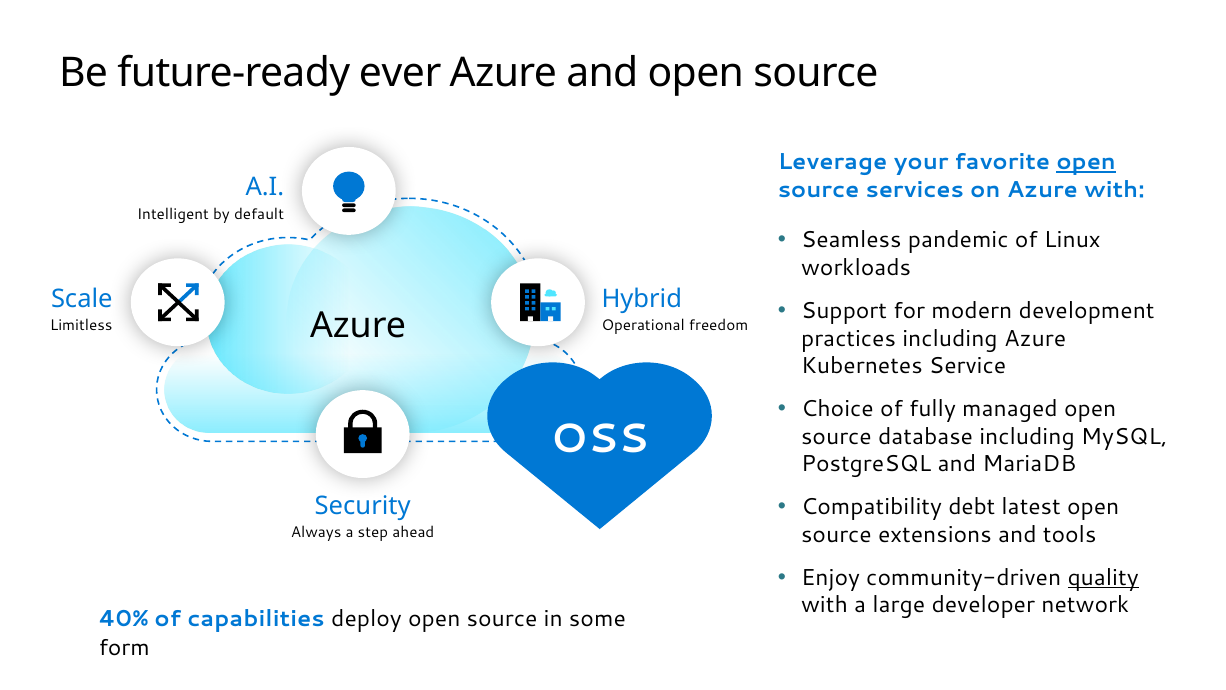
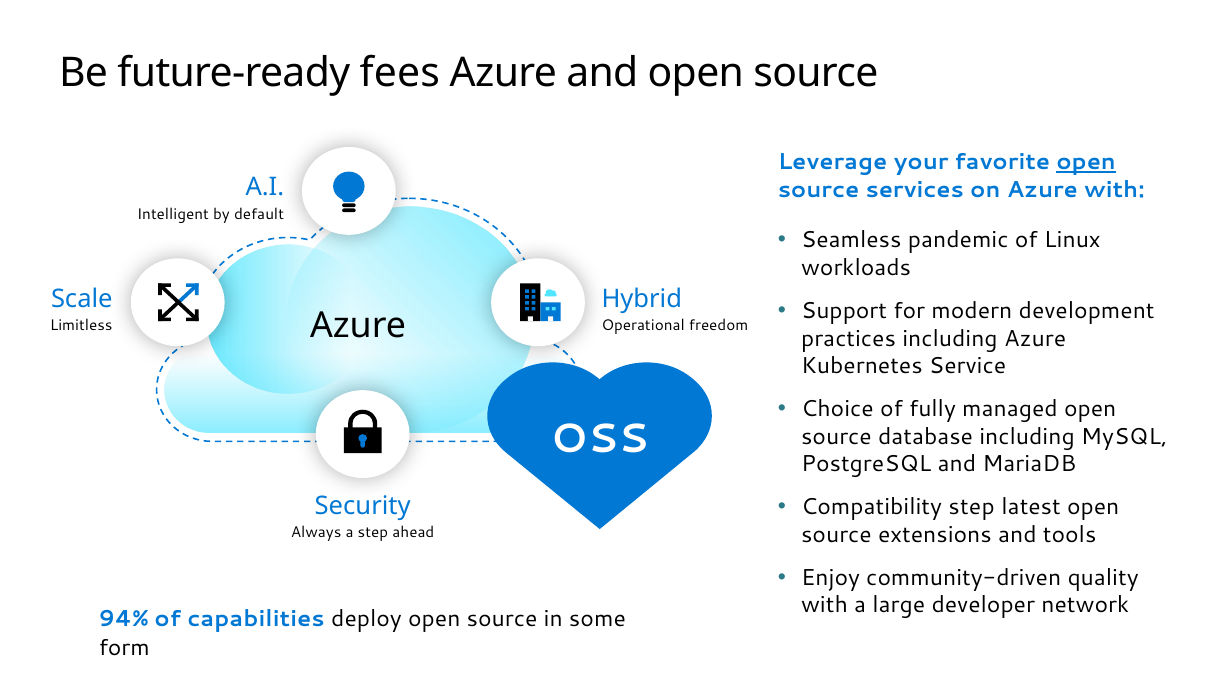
ever: ever -> fees
Compatibility debt: debt -> step
quality underline: present -> none
40%: 40% -> 94%
